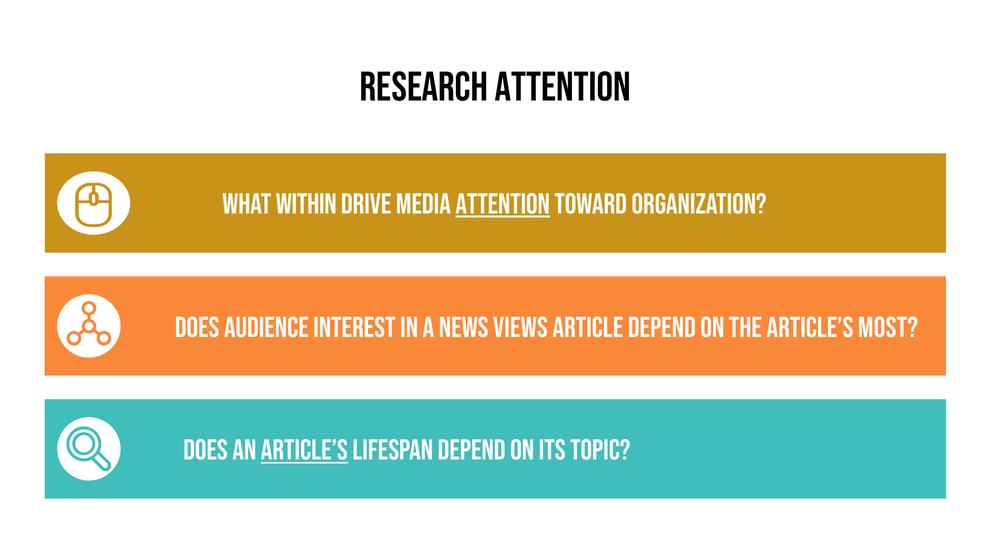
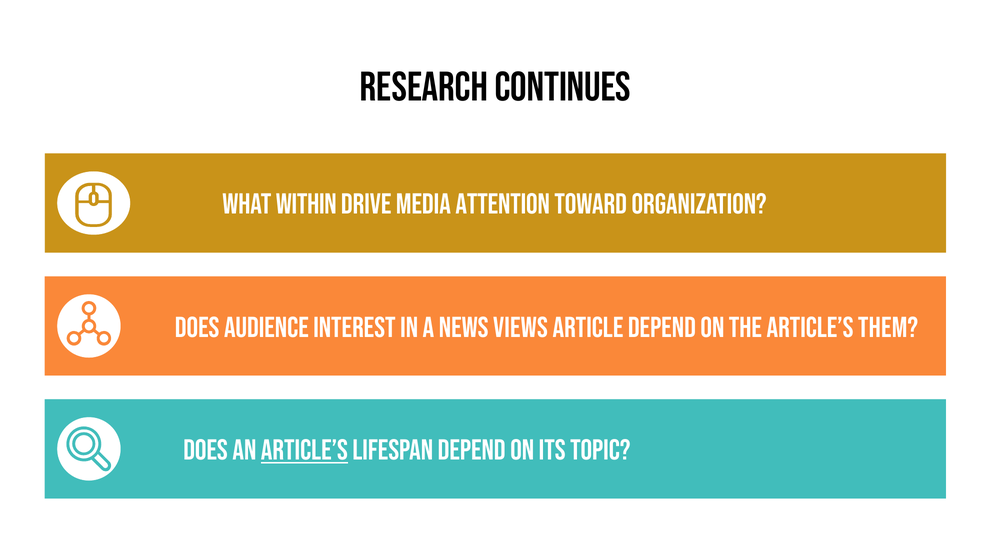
RESEARCH ATTENTION: ATTENTION -> CONTINUES
attention at (503, 204) underline: present -> none
most: most -> them
